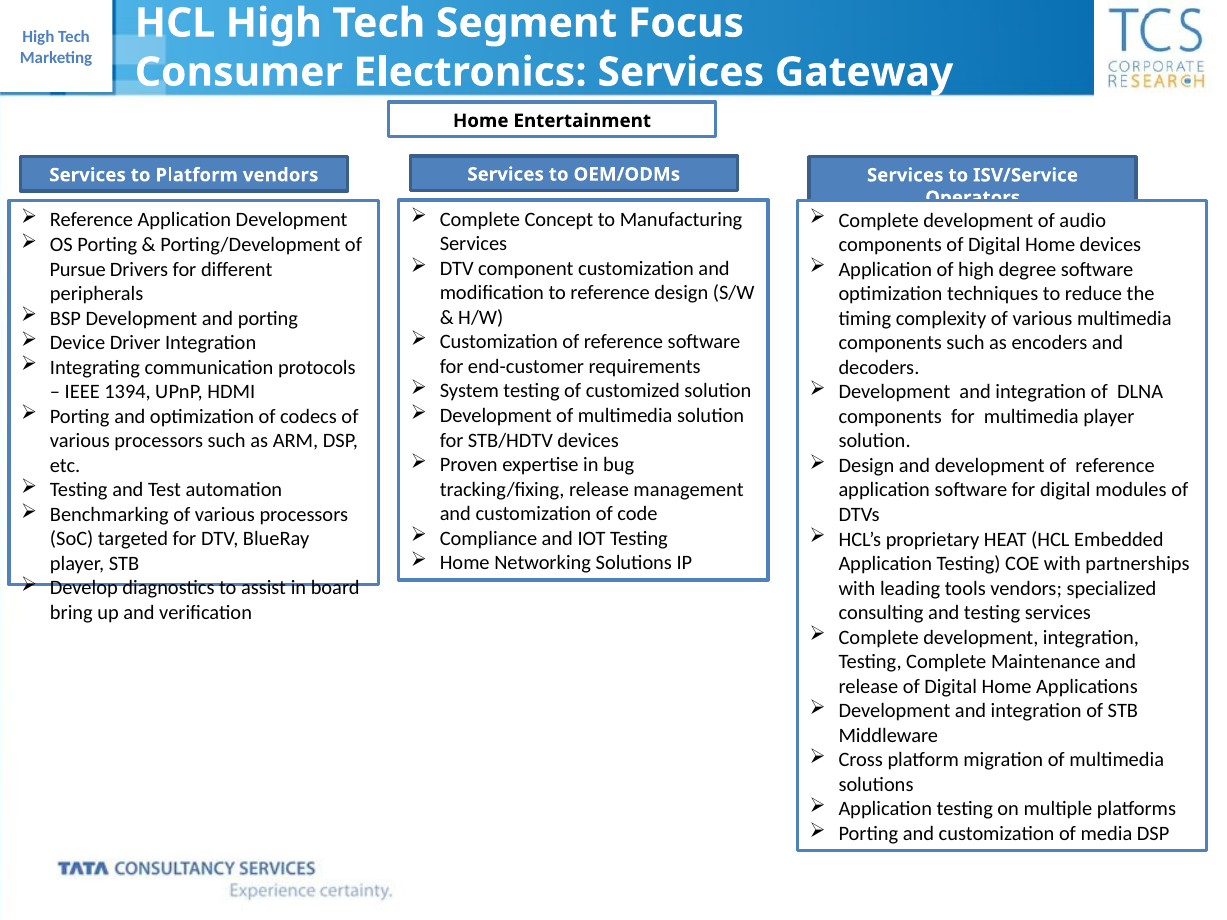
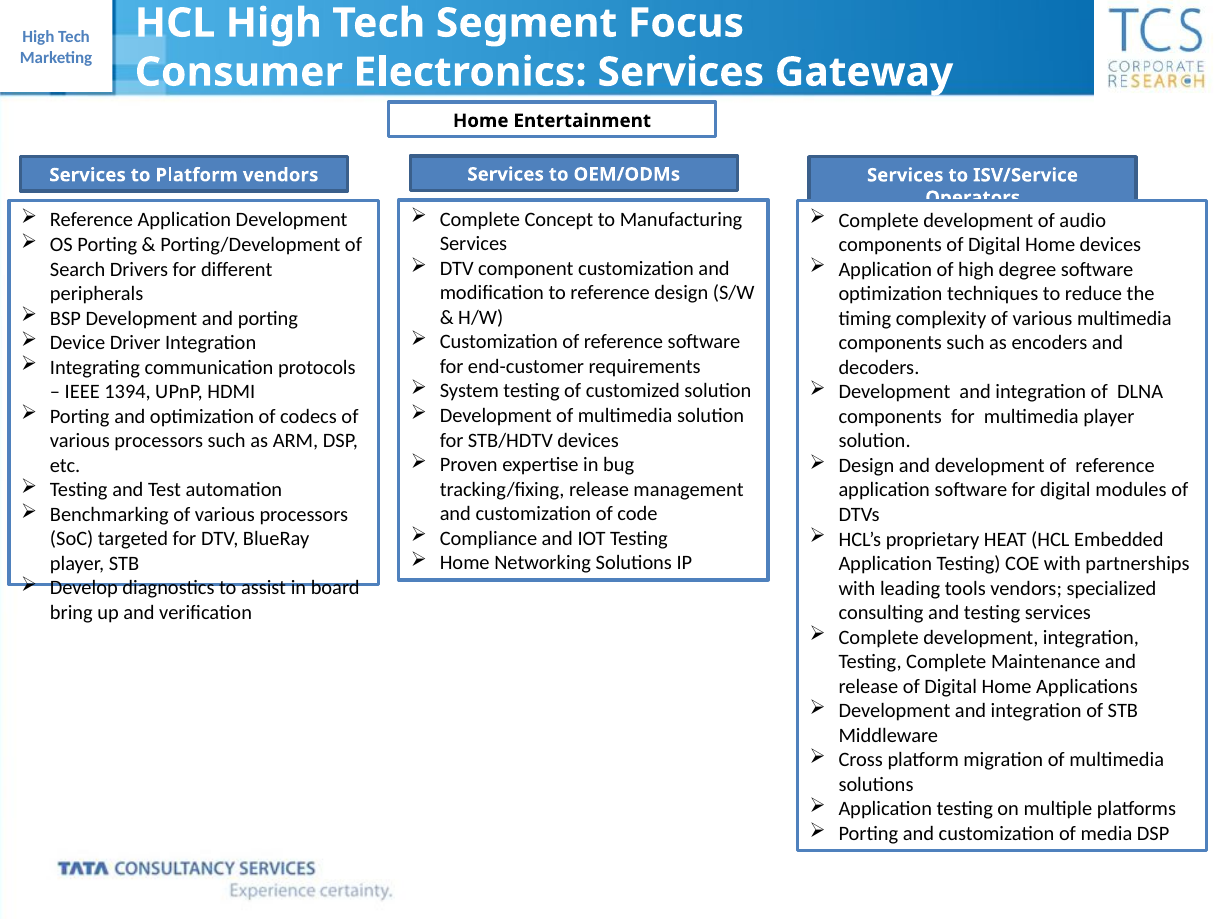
Pursue: Pursue -> Search
